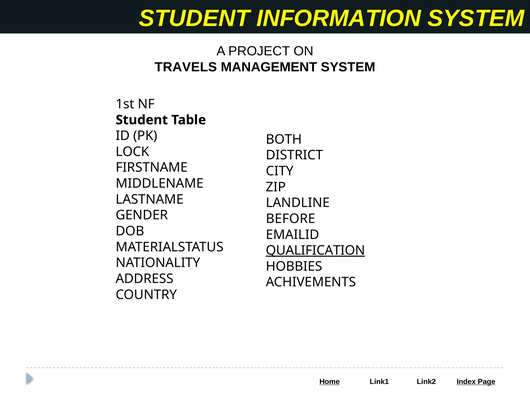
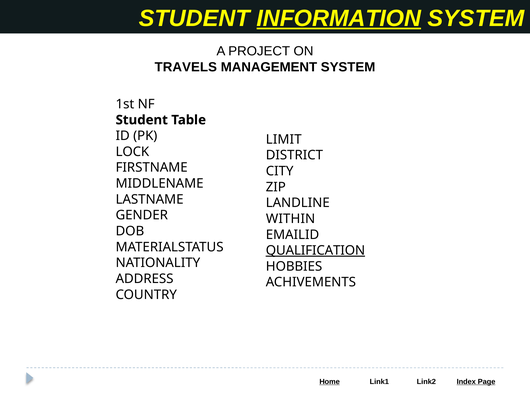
INFORMATION underline: none -> present
BOTH: BOTH -> LIMIT
BEFORE: BEFORE -> WITHIN
